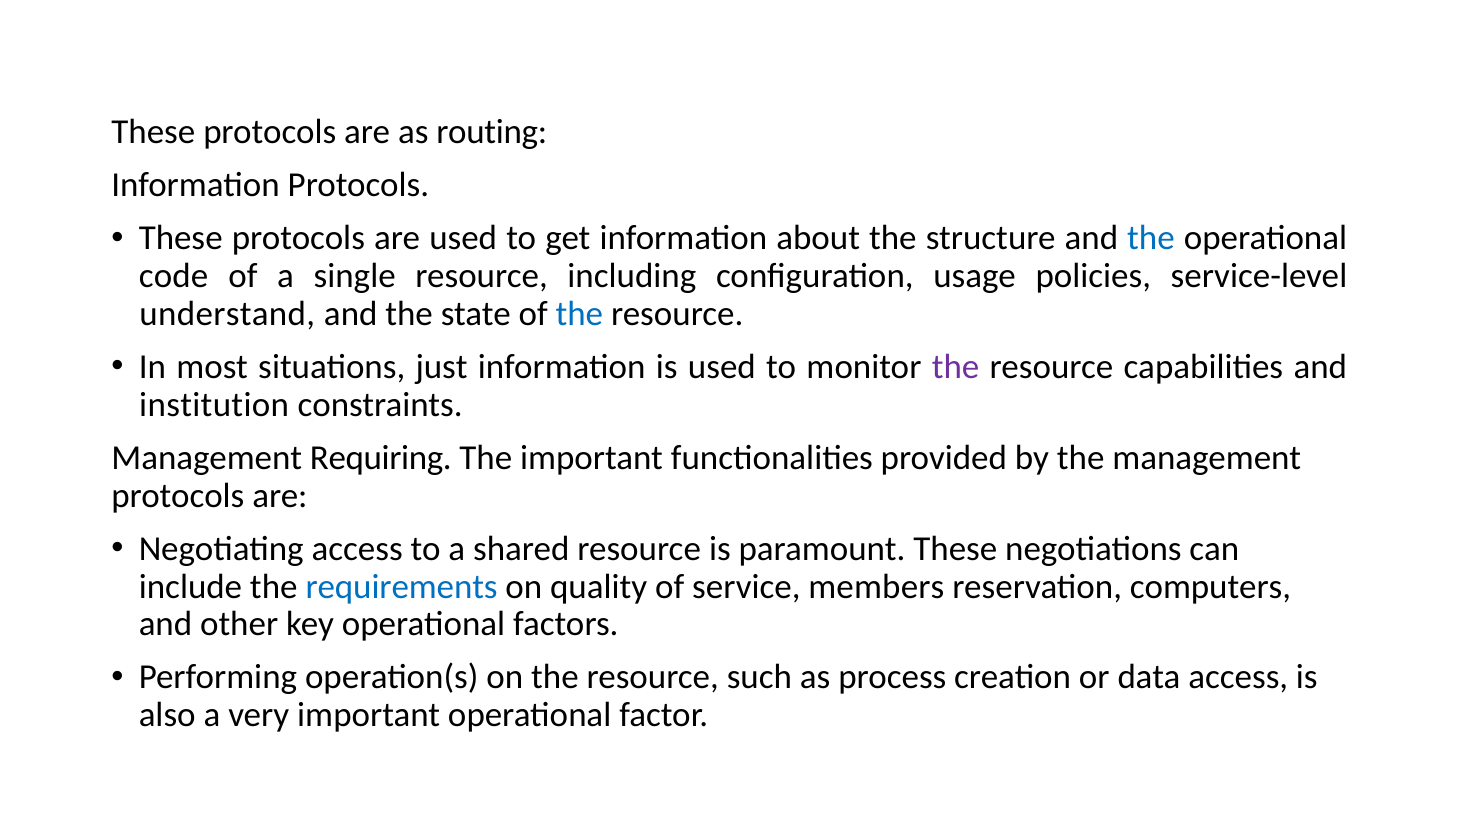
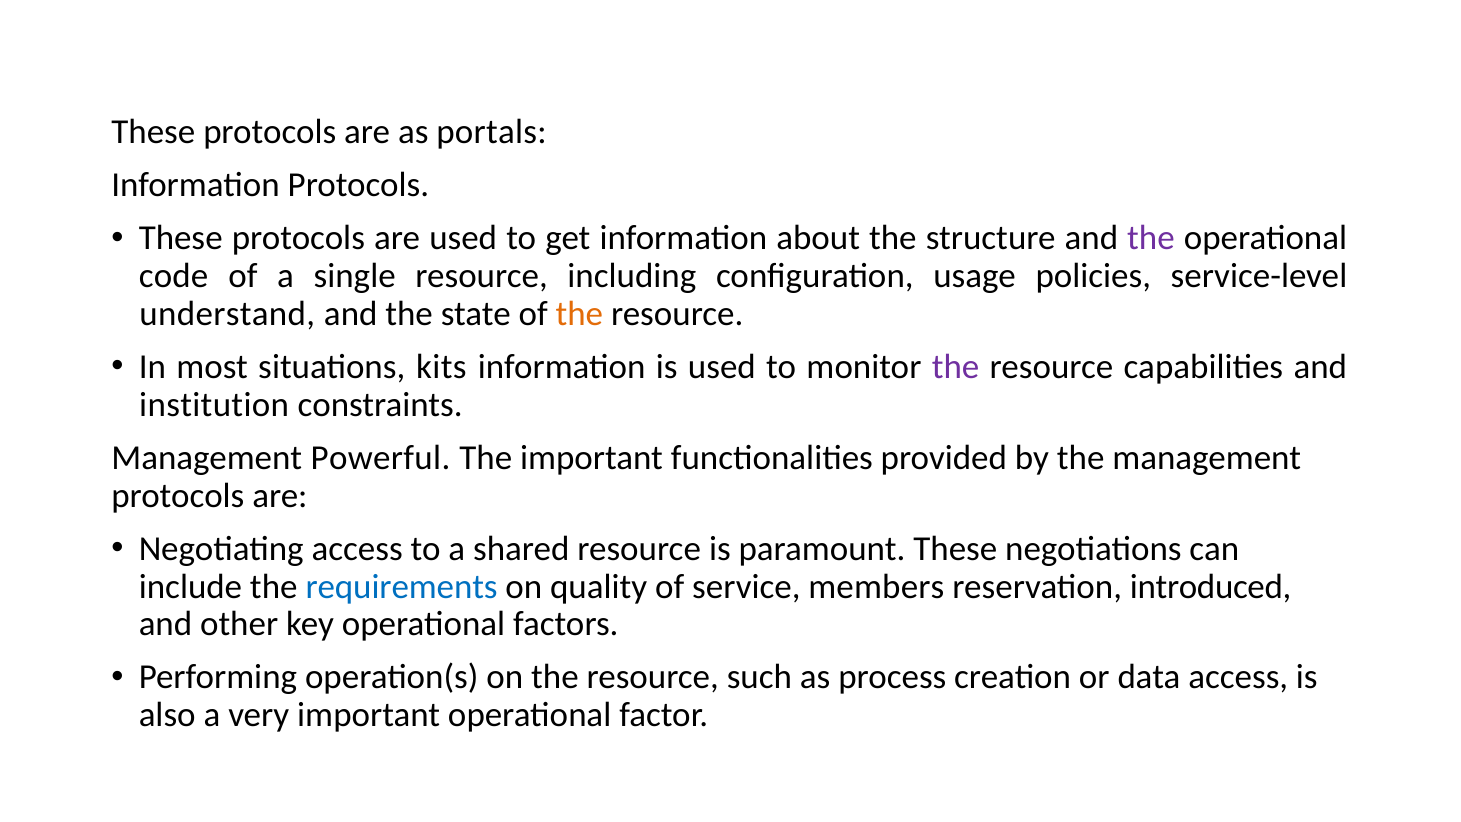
routing: routing -> portals
the at (1151, 238) colour: blue -> purple
the at (579, 314) colour: blue -> orange
just: just -> kits
Requiring: Requiring -> Powerful
computers: computers -> introduced
